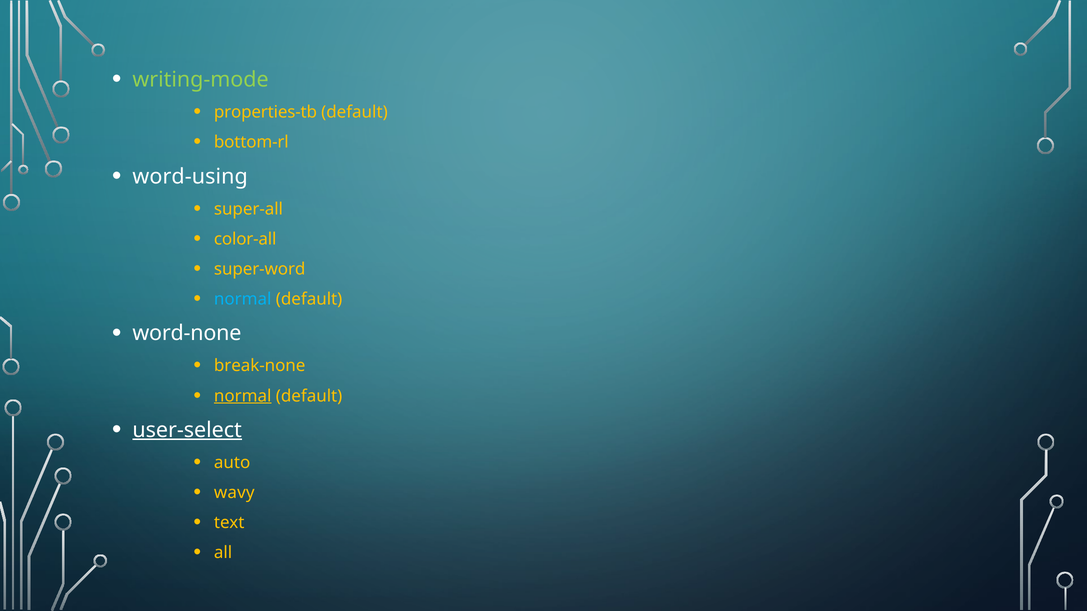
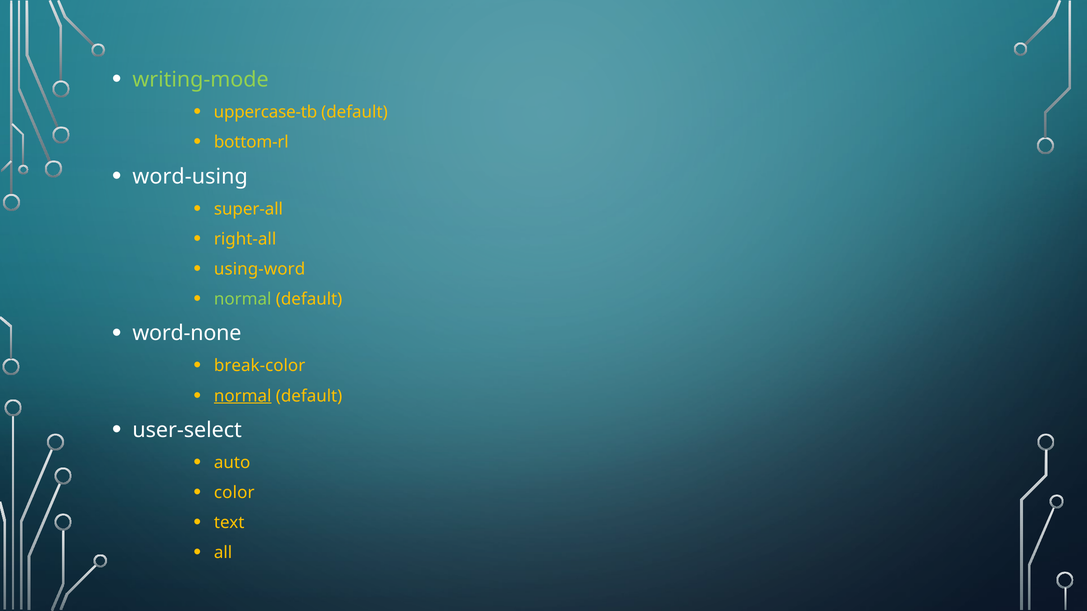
properties-tb: properties-tb -> uppercase-tb
color-all: color-all -> right-all
super-word: super-word -> using-word
normal at (243, 299) colour: light blue -> light green
break-none: break-none -> break-color
user-select underline: present -> none
wavy: wavy -> color
